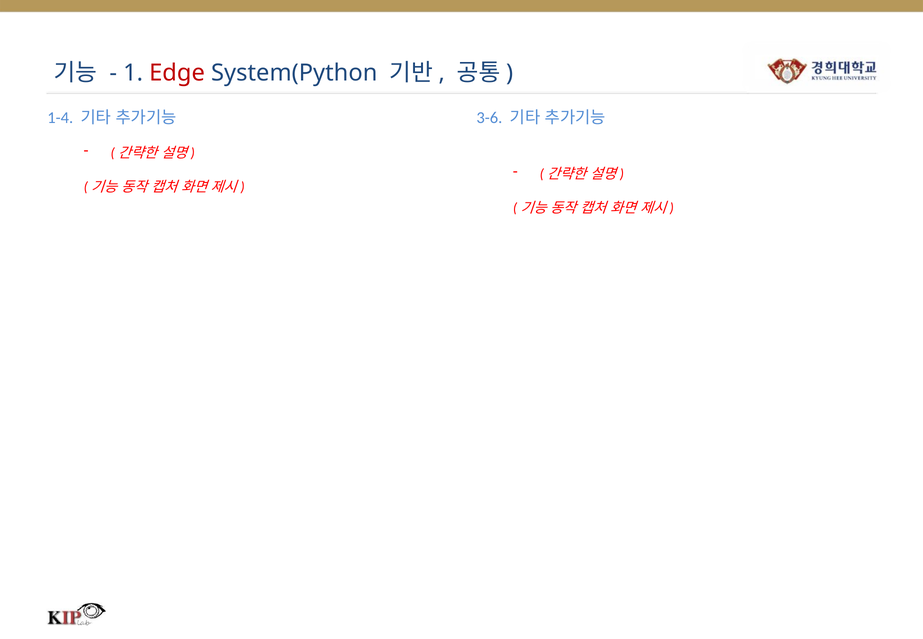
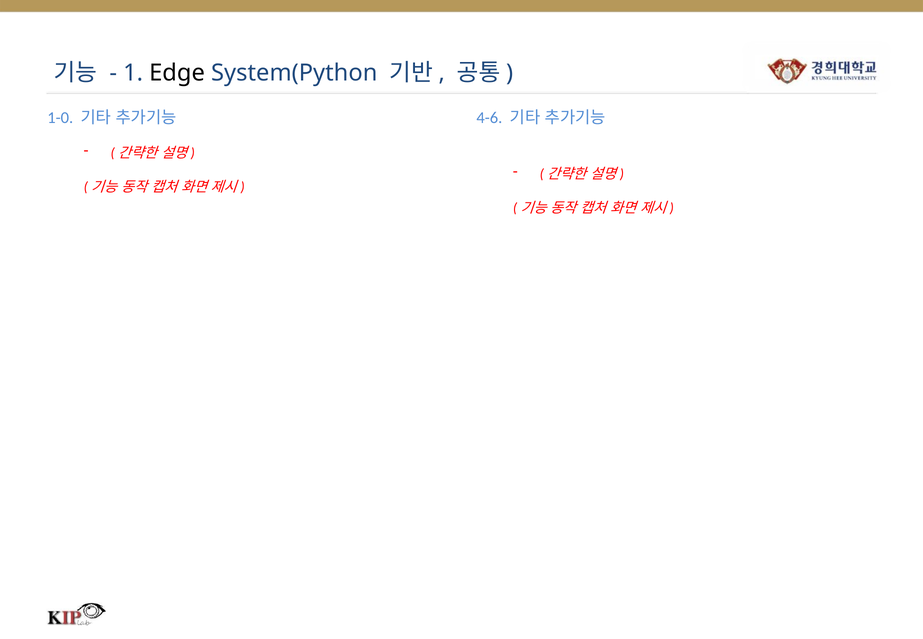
Edge colour: red -> black
1-4: 1-4 -> 1-0
3-6: 3-6 -> 4-6
